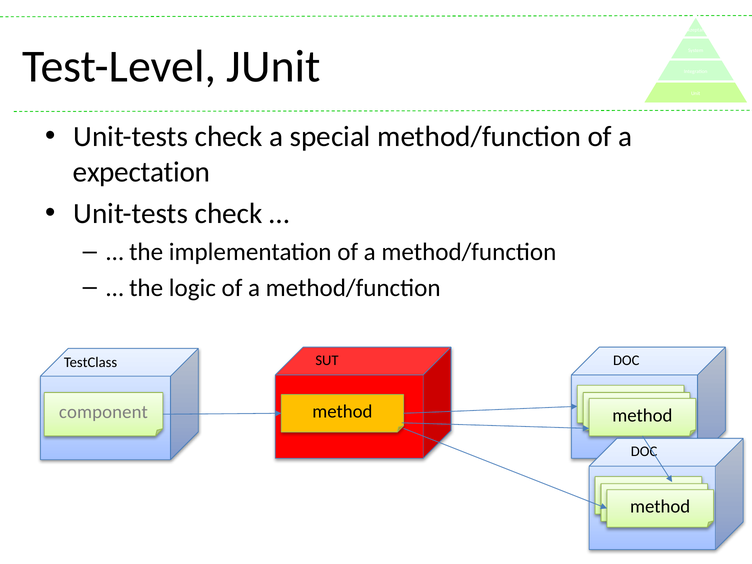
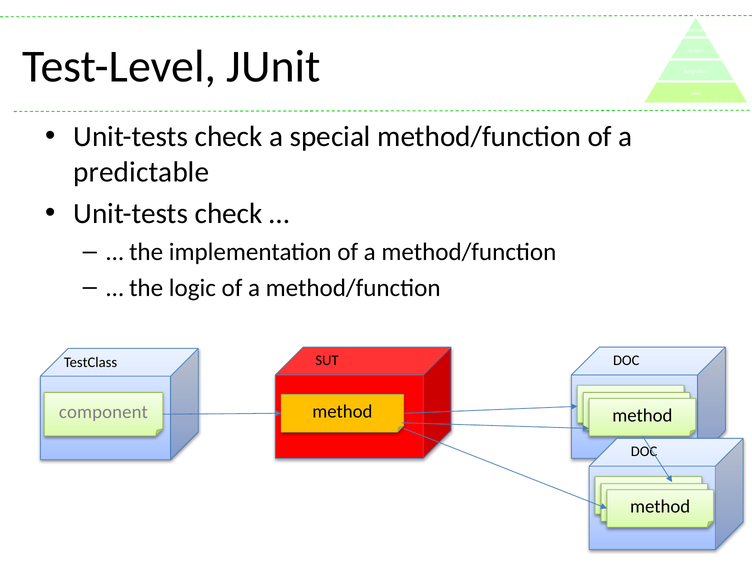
expectation: expectation -> predictable
